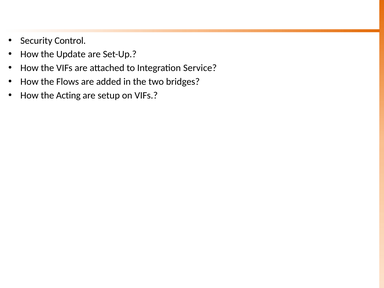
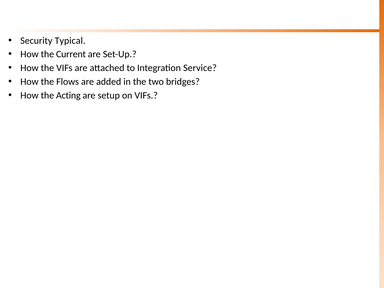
Control: Control -> Typical
Update: Update -> Current
